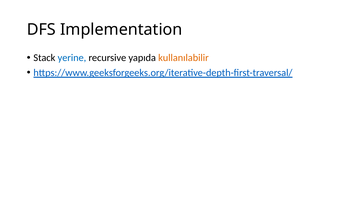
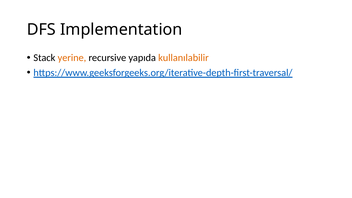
yerine colour: blue -> orange
